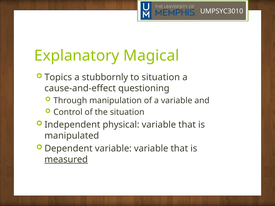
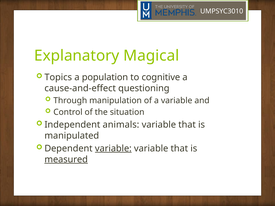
stubbornly: stubbornly -> population
to situation: situation -> cognitive
physical: physical -> animals
variable at (113, 149) underline: none -> present
